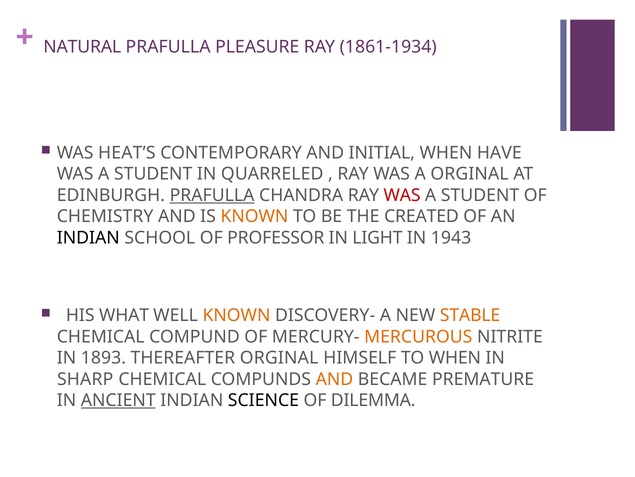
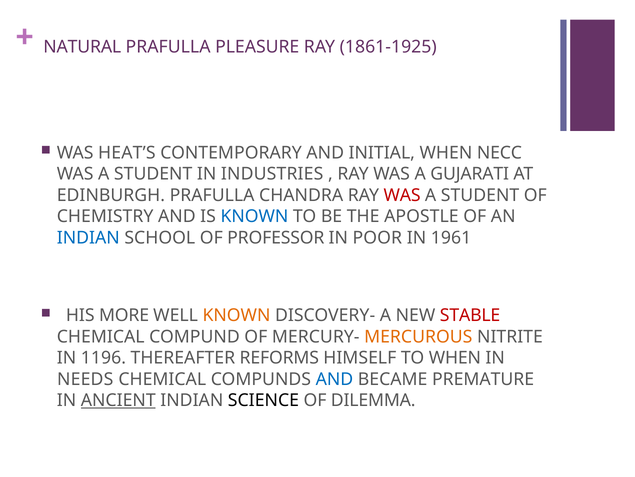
1861-1934: 1861-1934 -> 1861-1925
HAVE: HAVE -> NECC
QUARRELED: QUARRELED -> INDUSTRIES
A ORGINAL: ORGINAL -> GUJARATI
PRAFULLA at (212, 195) underline: present -> none
KNOWN at (254, 216) colour: orange -> blue
CREATED: CREATED -> APOSTLE
INDIAN at (88, 237) colour: black -> blue
LIGHT: LIGHT -> POOR
1943: 1943 -> 1961
WHAT: WHAT -> MORE
STABLE colour: orange -> red
1893: 1893 -> 1196
THEREAFTER ORGINAL: ORGINAL -> REFORMS
SHARP: SHARP -> NEEDS
AND at (334, 379) colour: orange -> blue
